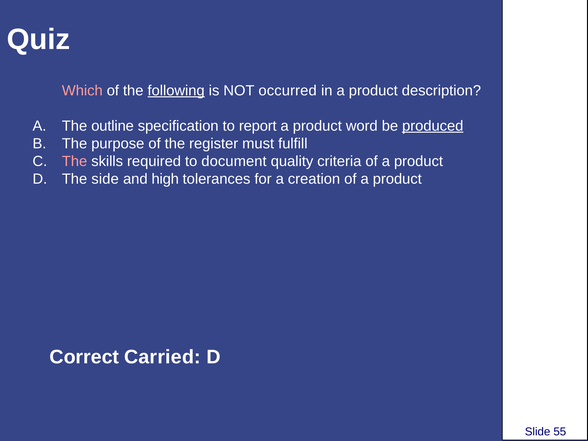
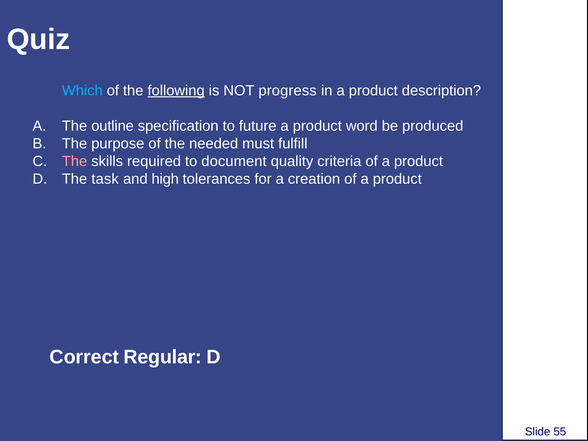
Which colour: pink -> light blue
occurred: occurred -> progress
report: report -> future
produced underline: present -> none
register: register -> needed
side: side -> task
Carried: Carried -> Regular
